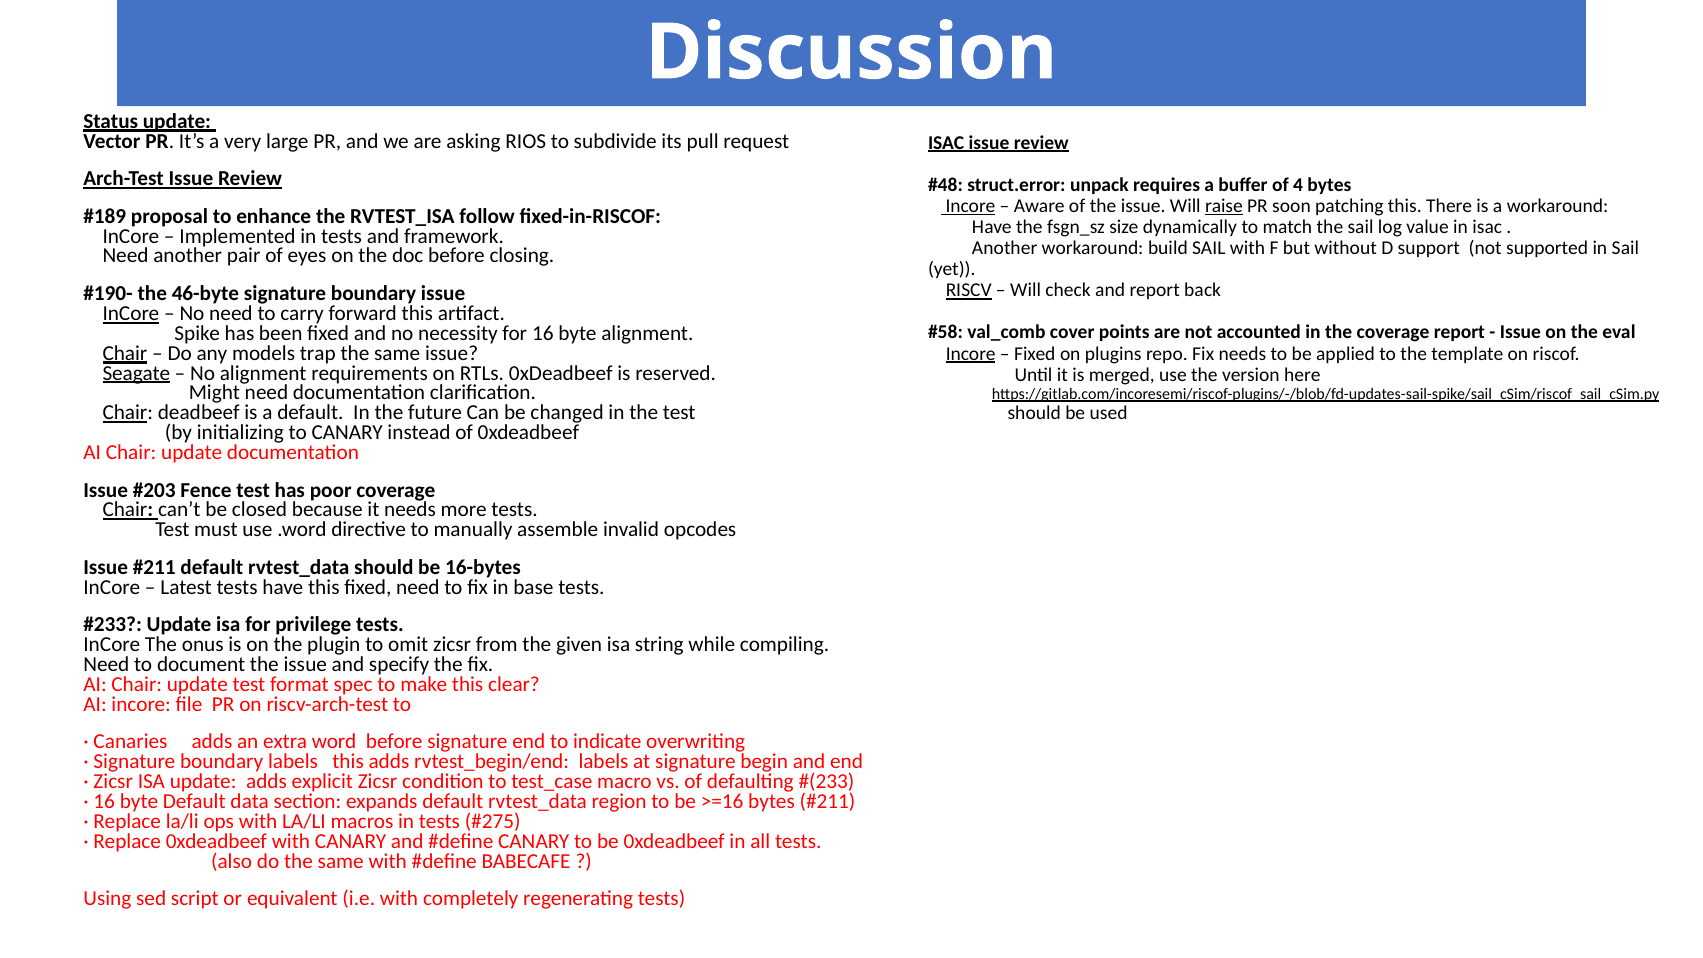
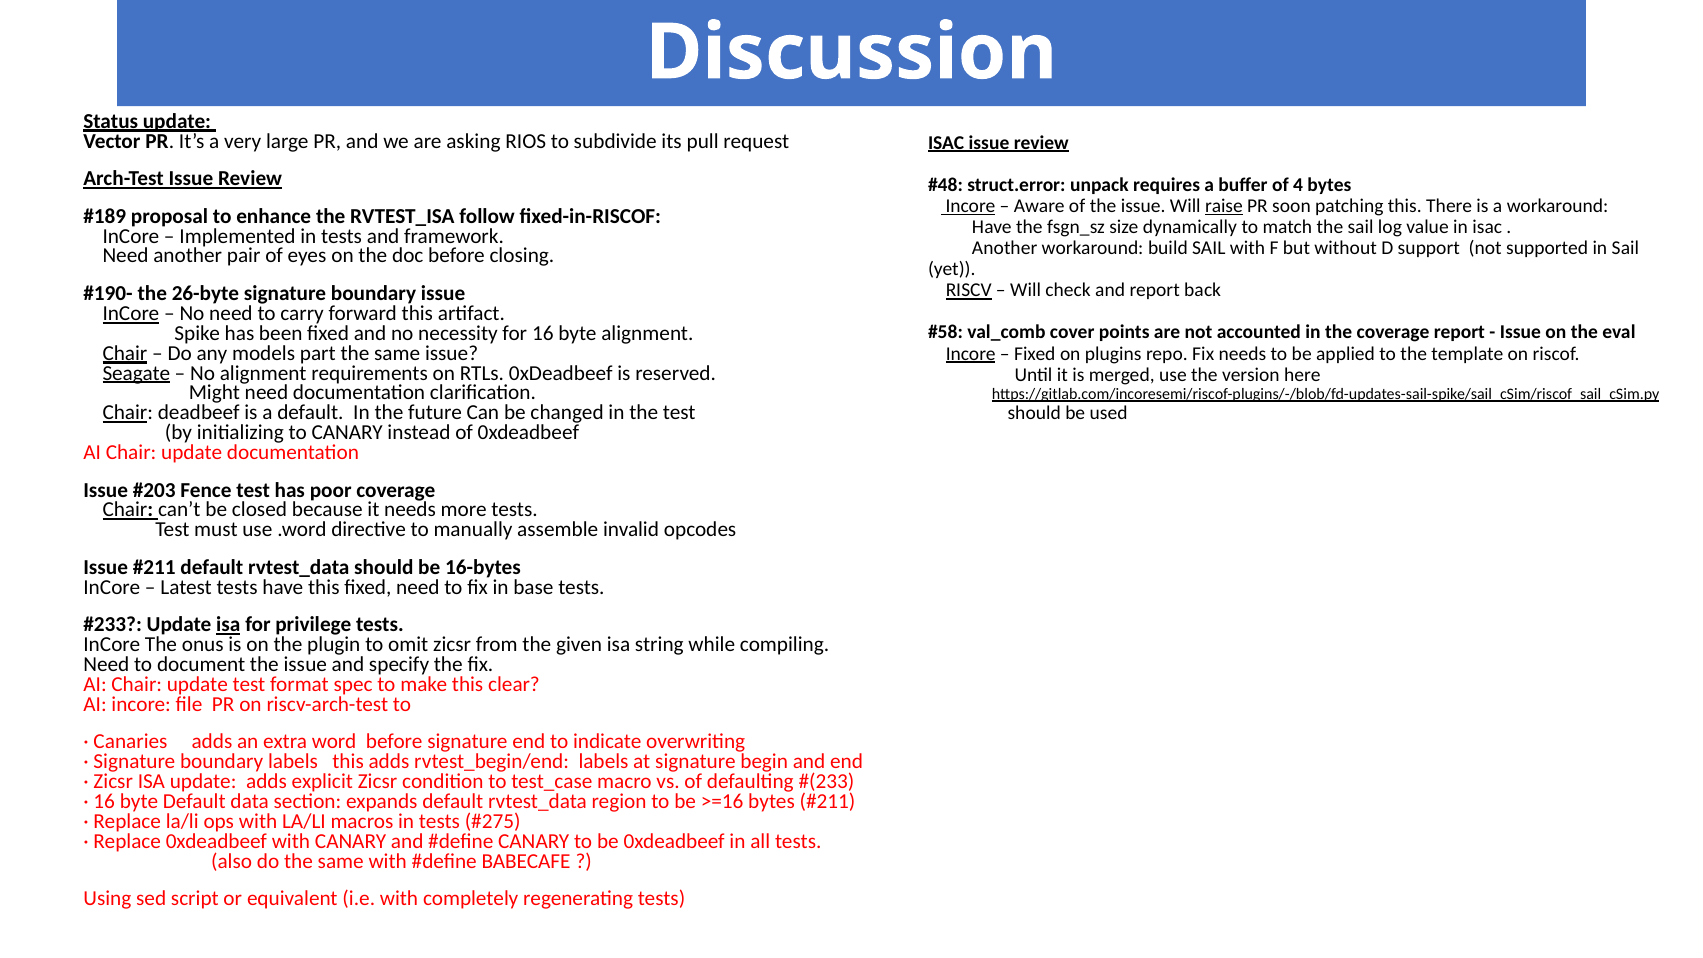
46-byte: 46-byte -> 26-byte
trap: trap -> part
isa at (228, 625) underline: none -> present
